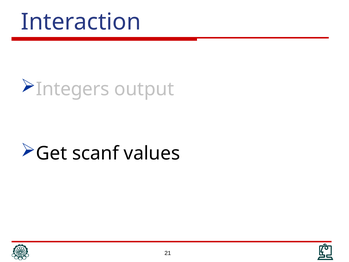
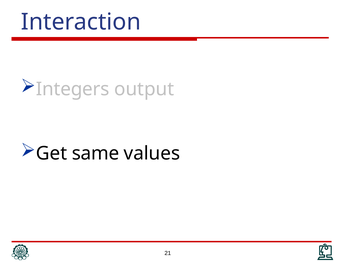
scanf: scanf -> same
